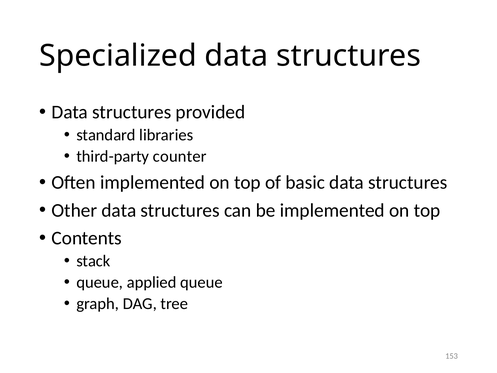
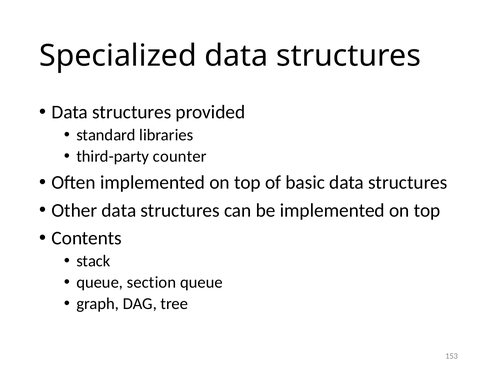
applied: applied -> section
